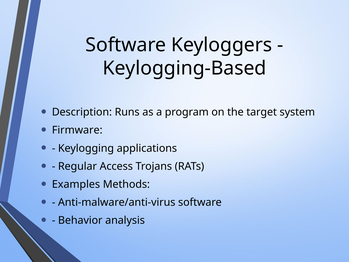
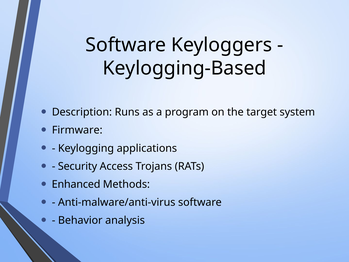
Regular: Regular -> Security
Examples: Examples -> Enhanced
